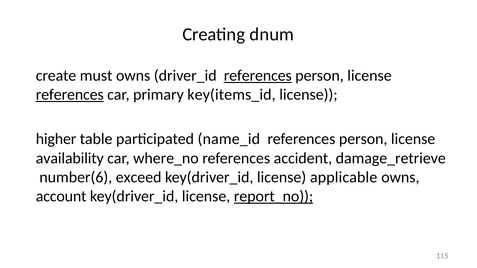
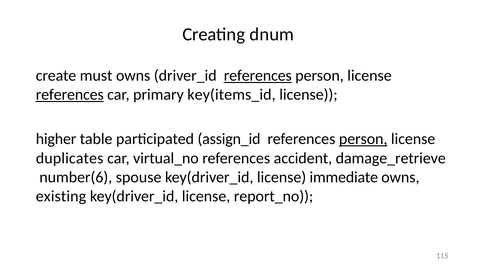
name_id: name_id -> assign_id
person at (363, 139) underline: none -> present
availability: availability -> duplicates
where_no: where_no -> virtual_no
exceed: exceed -> spouse
applicable: applicable -> immediate
account: account -> existing
report_no underline: present -> none
